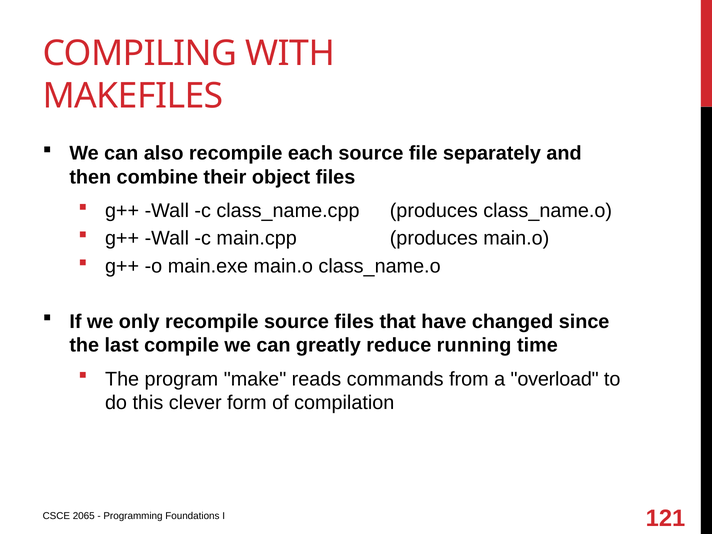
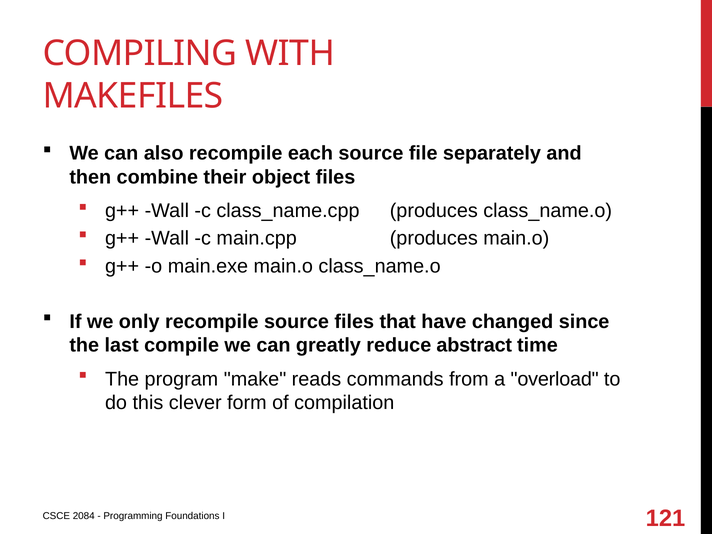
running: running -> abstract
2065: 2065 -> 2084
